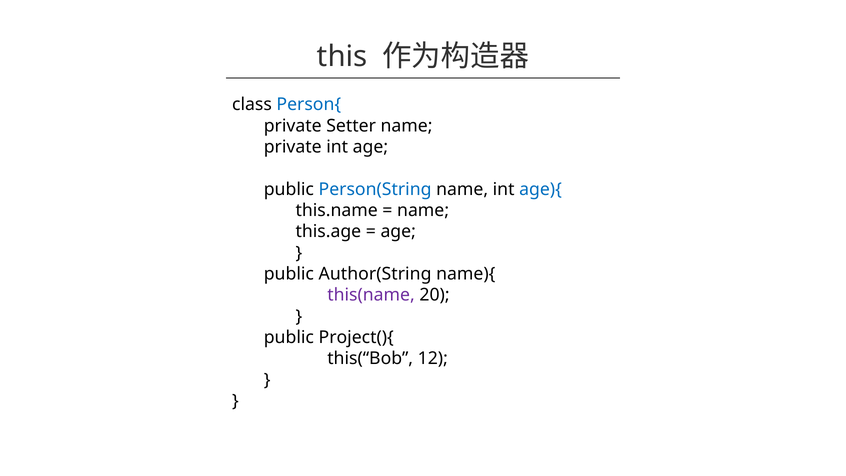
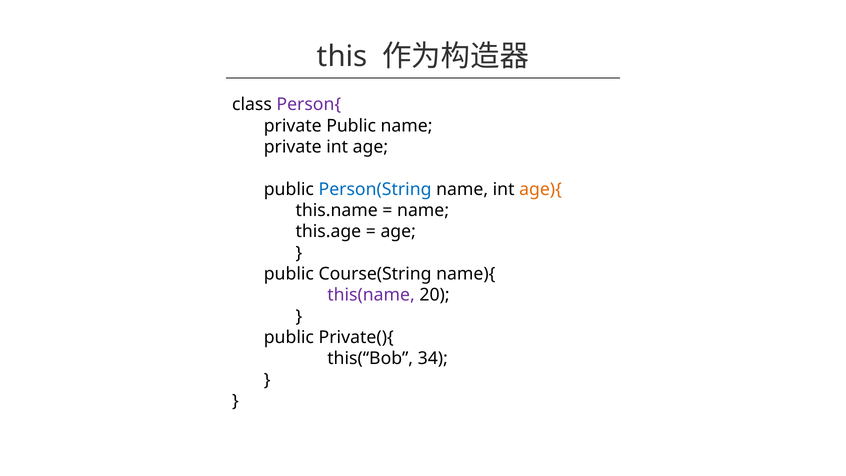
Person{ colour: blue -> purple
private Setter: Setter -> Public
age){ colour: blue -> orange
Author(String: Author(String -> Course(String
Project(){: Project(){ -> Private(){
12: 12 -> 34
